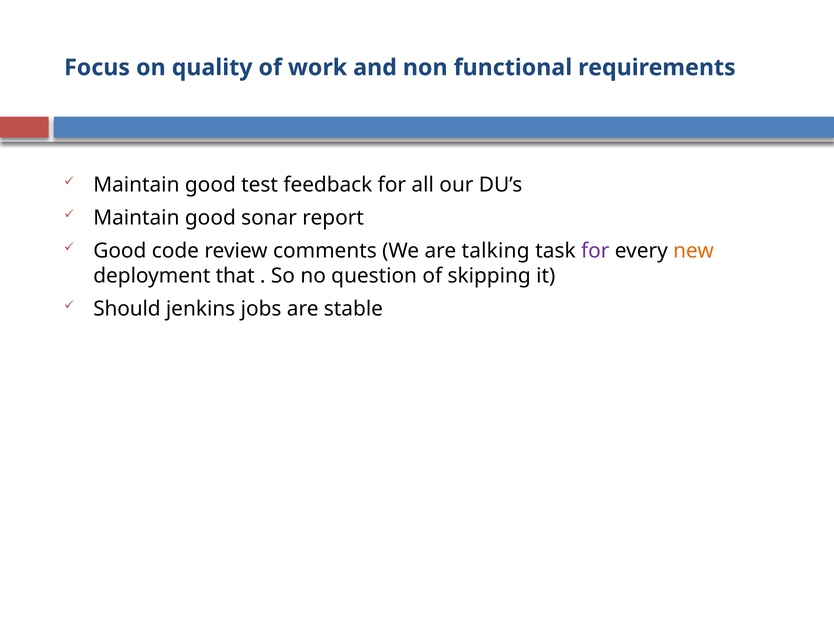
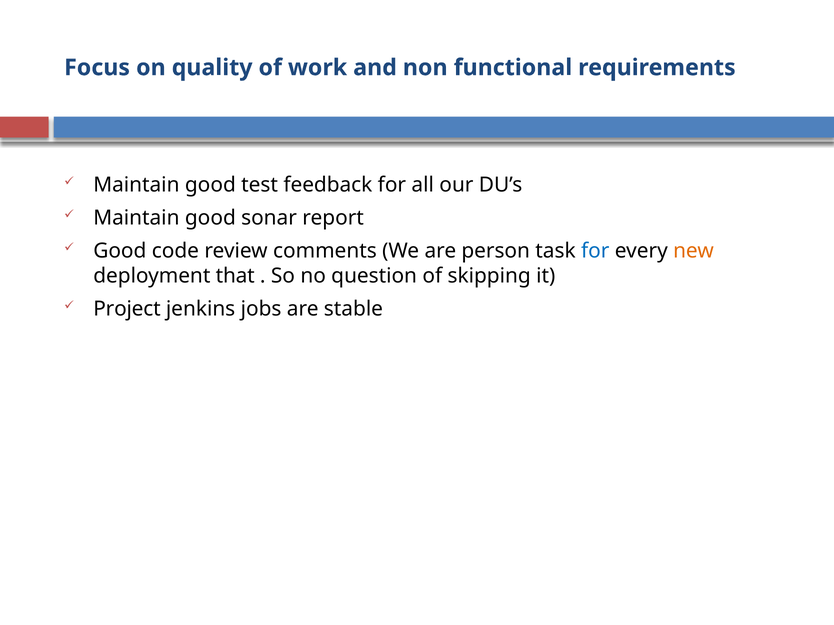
talking: talking -> person
for at (595, 251) colour: purple -> blue
Should: Should -> Project
